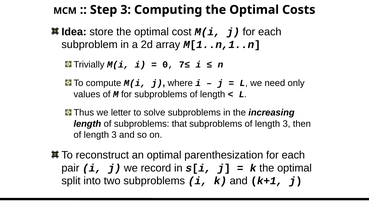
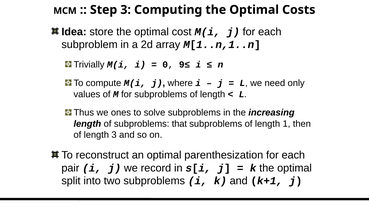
7≤: 7≤ -> 9≤
letter: letter -> ones
subproblems of length 3: 3 -> 1
